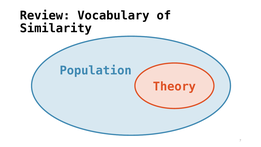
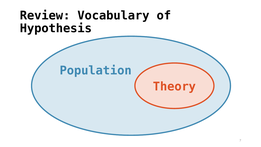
Similarity: Similarity -> Hypothesis
